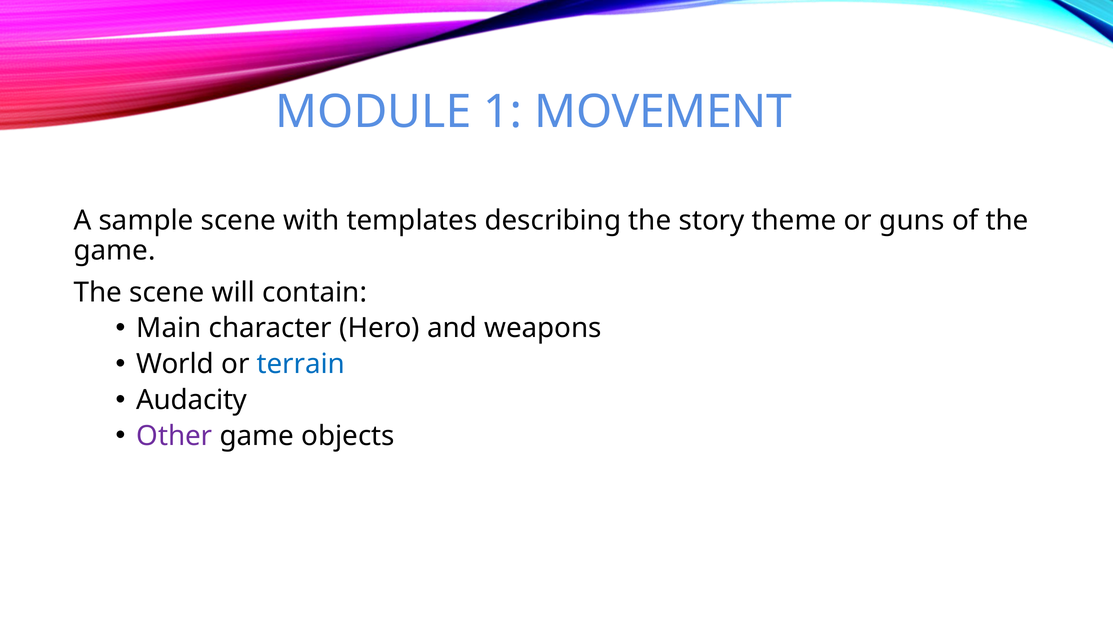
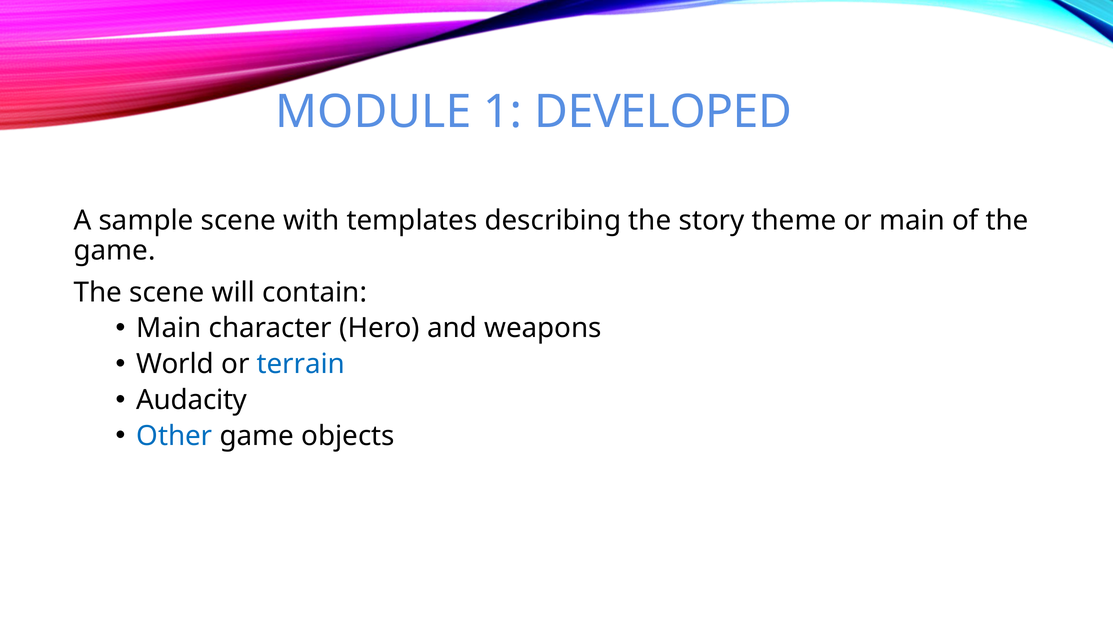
MOVEMENT: MOVEMENT -> DEVELOPED
or guns: guns -> main
Other colour: purple -> blue
